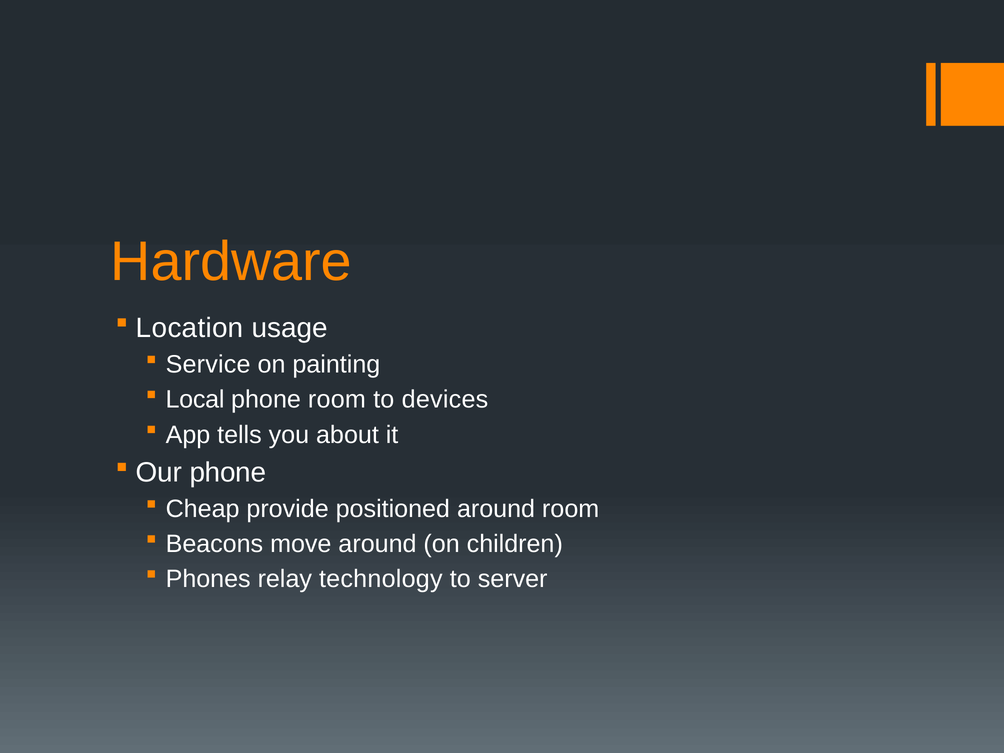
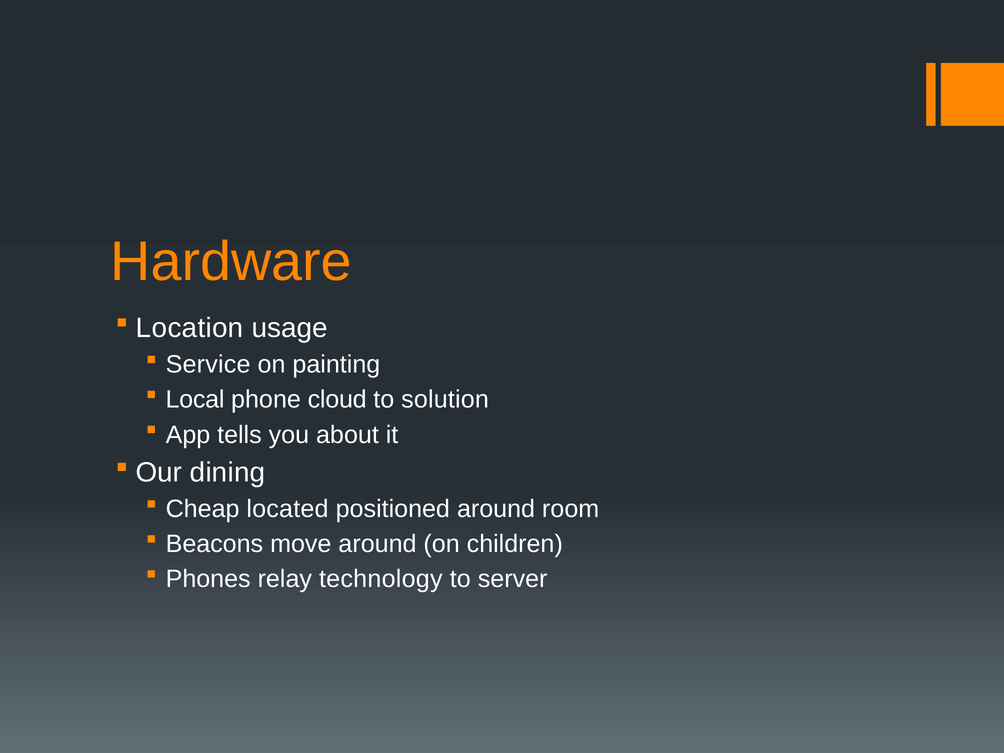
phone room: room -> cloud
devices: devices -> solution
Our phone: phone -> dining
provide: provide -> located
